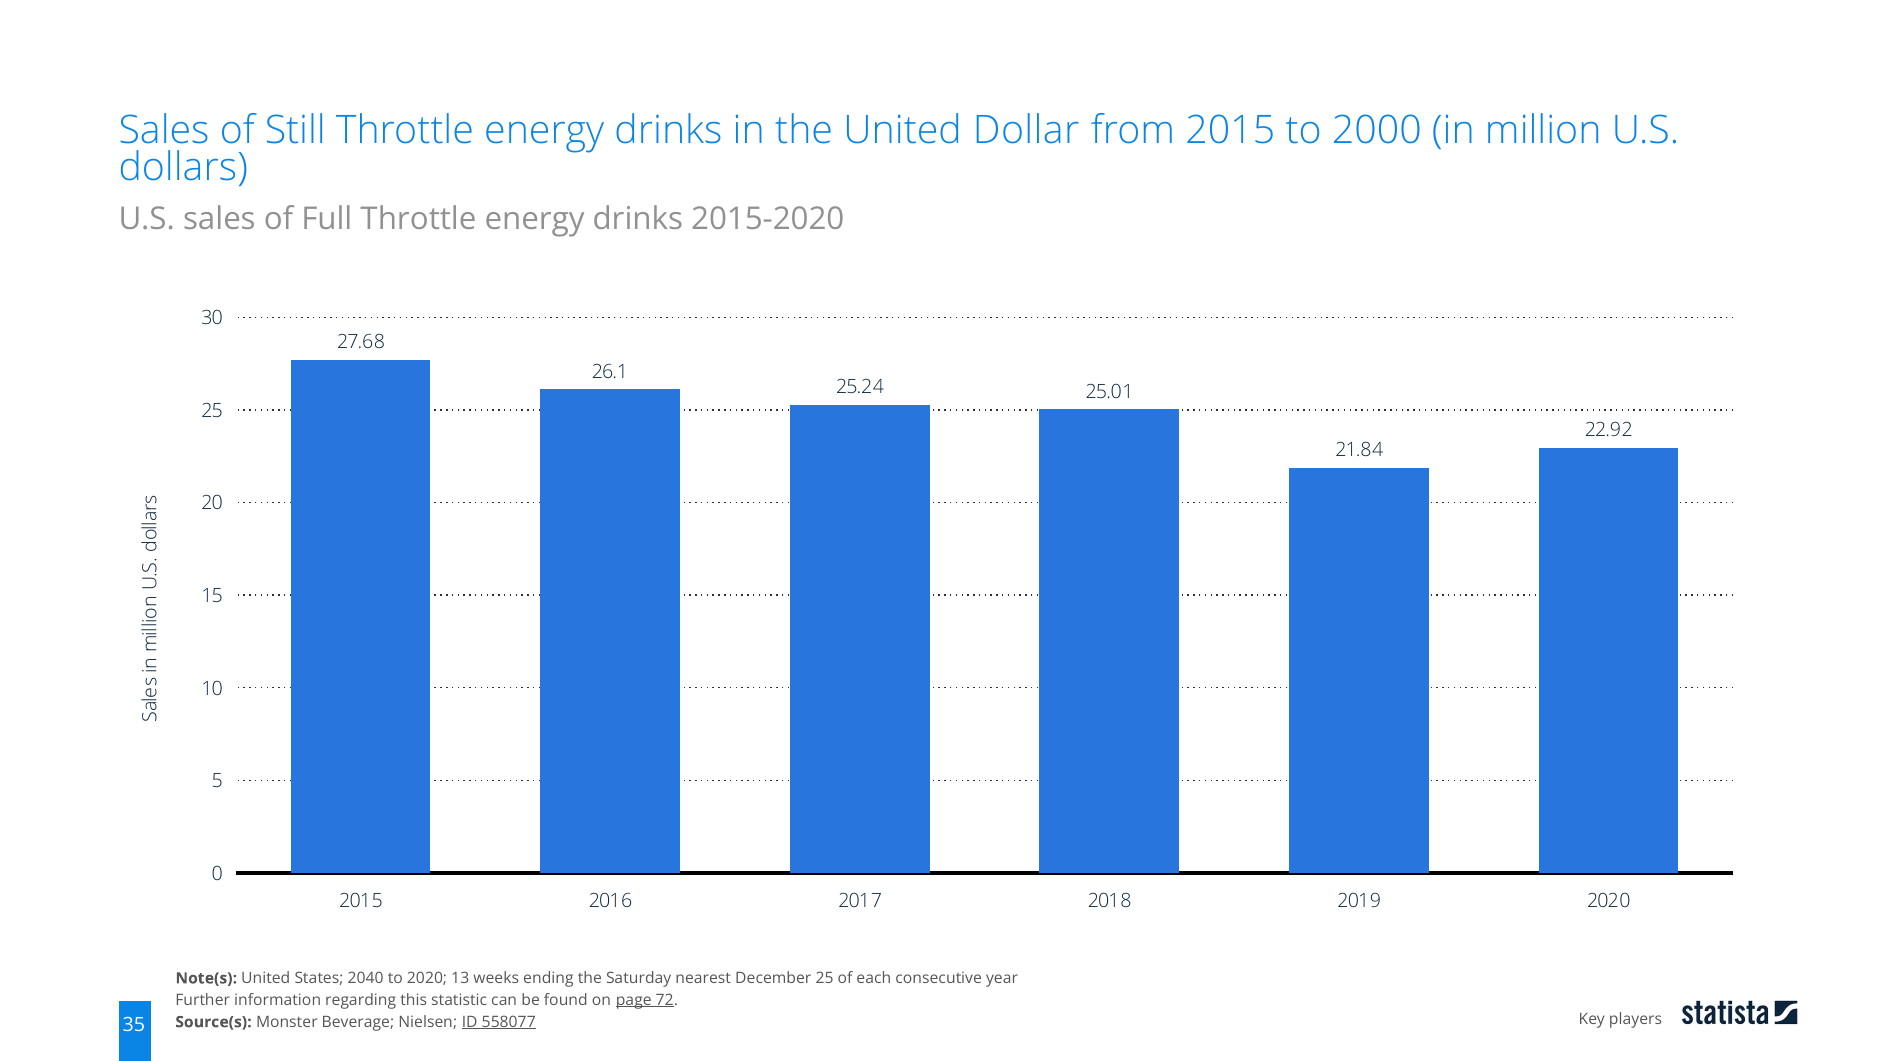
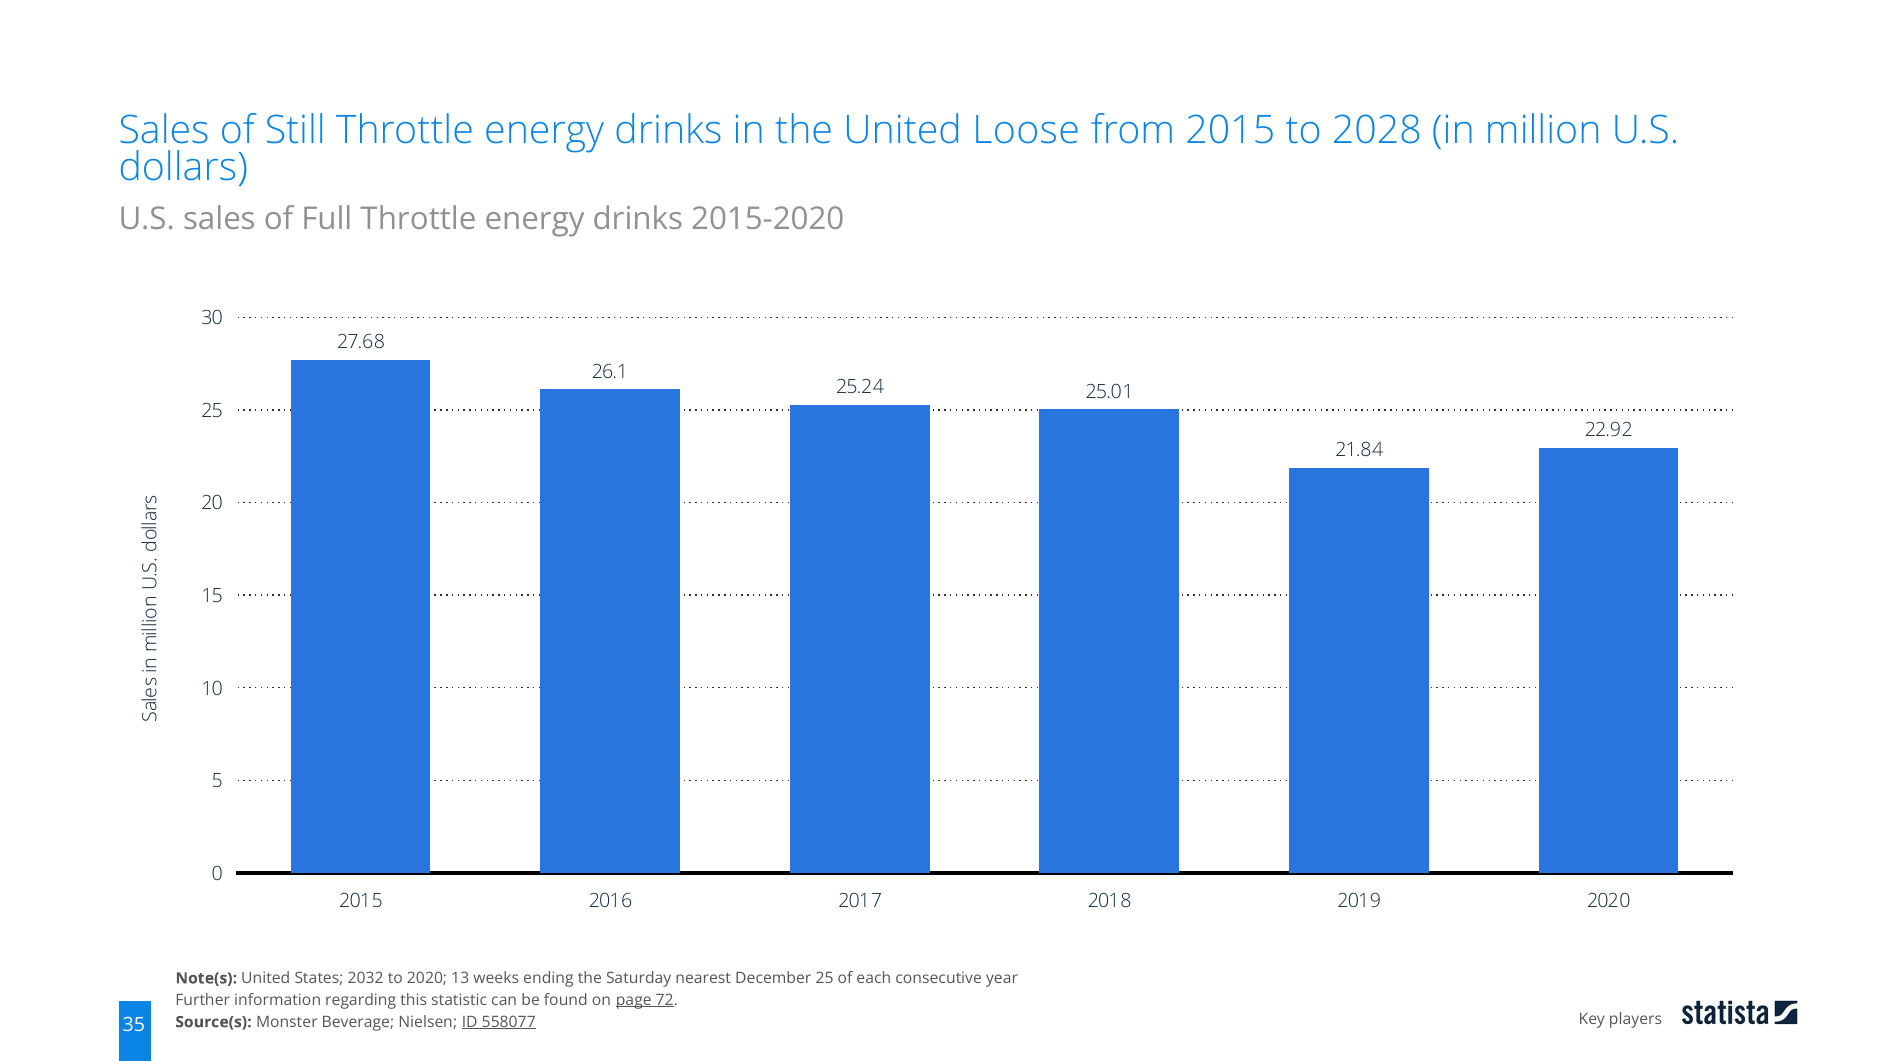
Dollar: Dollar -> Loose
2000: 2000 -> 2028
2040: 2040 -> 2032
